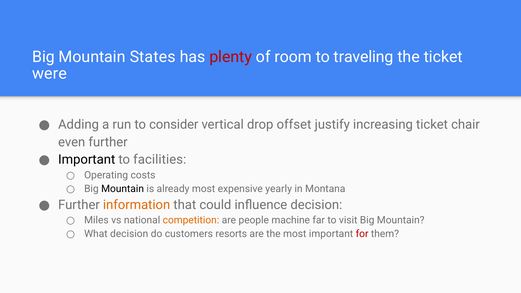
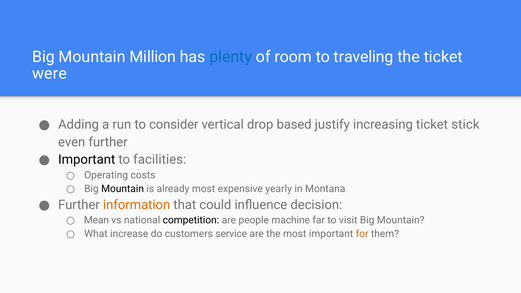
States: States -> Million
plenty colour: red -> blue
offset: offset -> based
chair: chair -> stick
Miles: Miles -> Mean
competition colour: orange -> black
What decision: decision -> increase
resorts: resorts -> service
for colour: red -> orange
